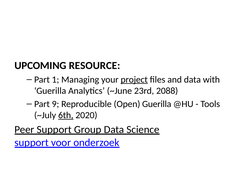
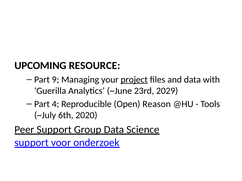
1: 1 -> 9
2088: 2088 -> 2029
9: 9 -> 4
Open Guerilla: Guerilla -> Reason
6th underline: present -> none
